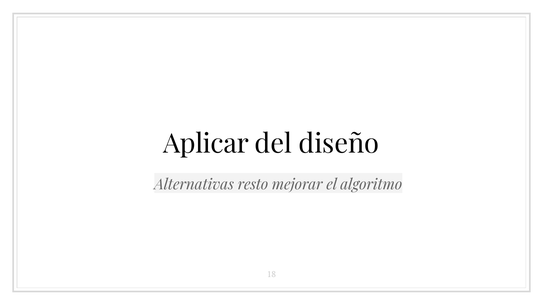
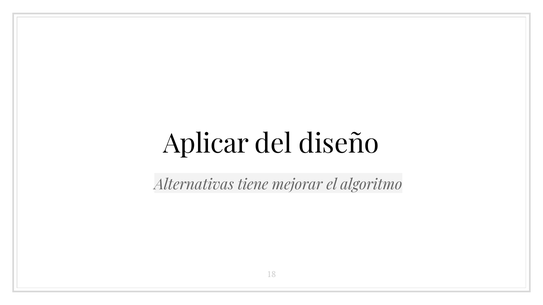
resto: resto -> tiene
